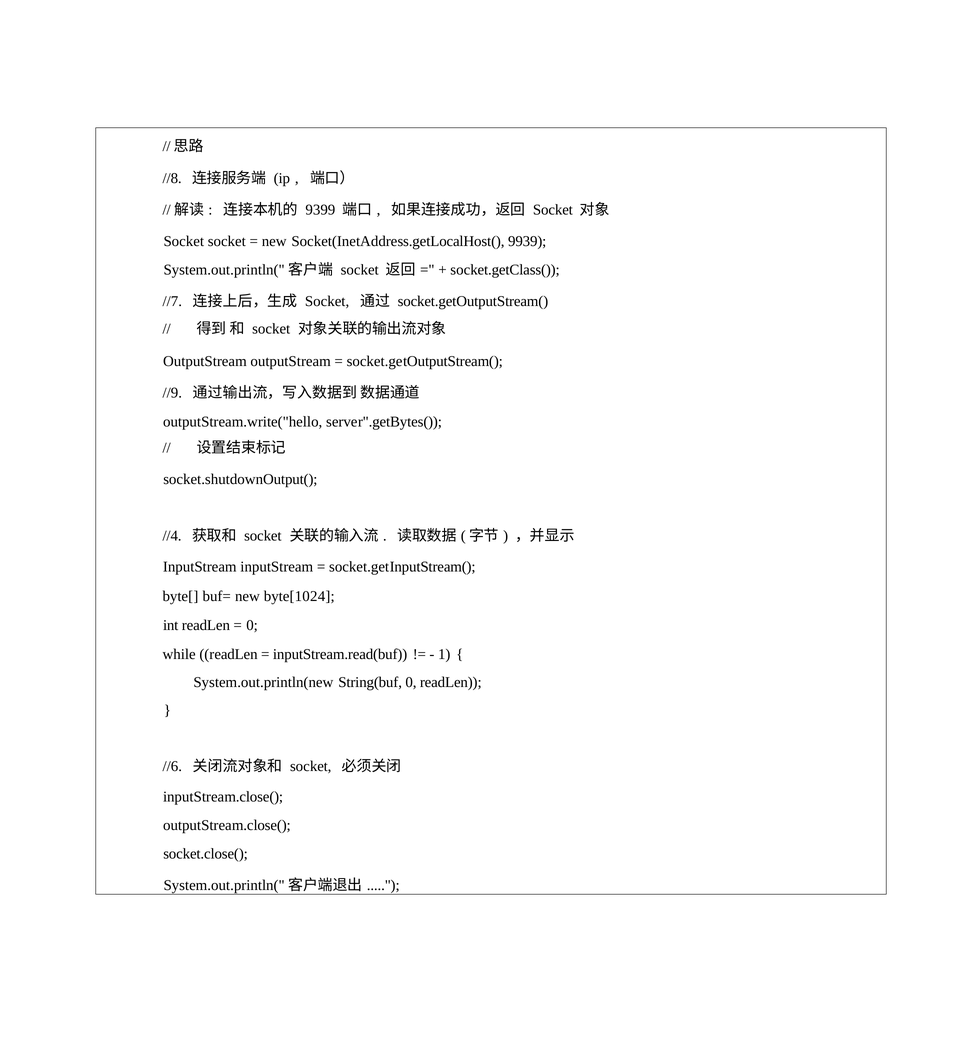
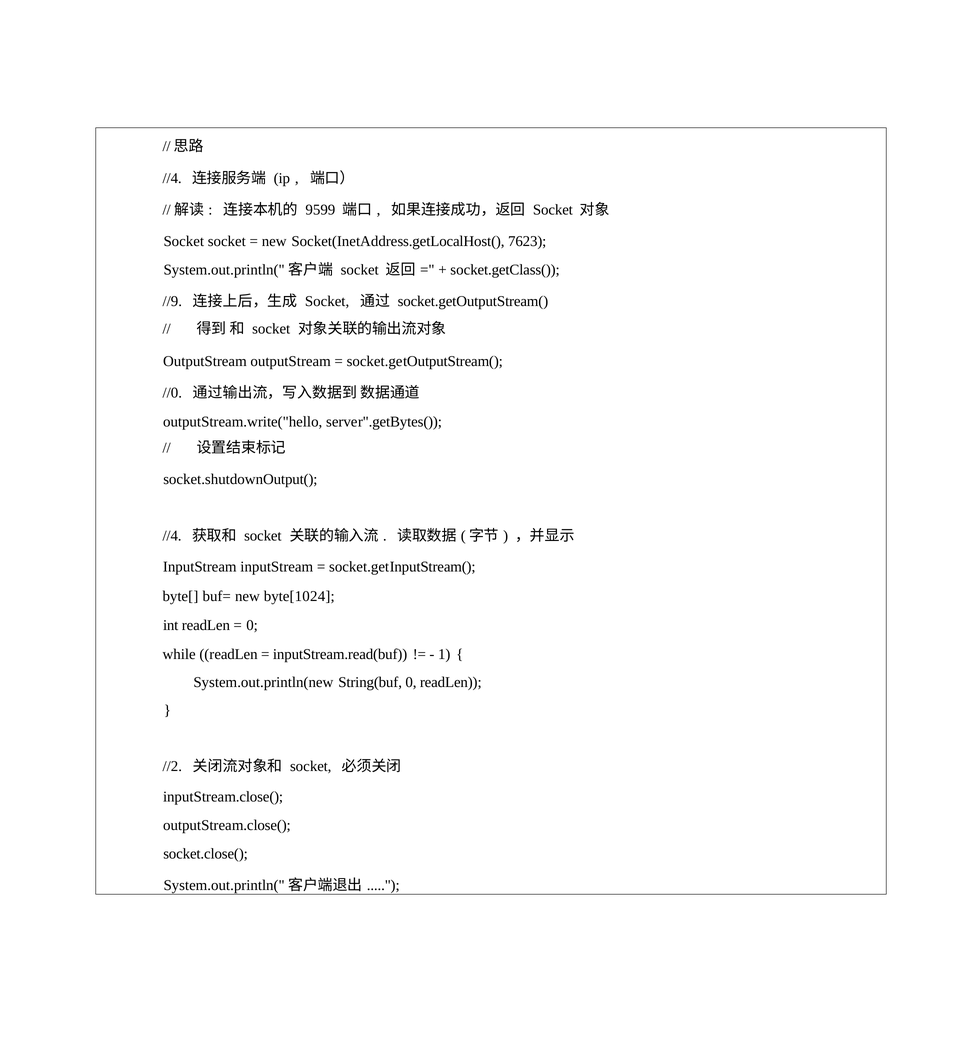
//8 at (172, 178): //8 -> //4
9399: 9399 -> 9599
9939: 9939 -> 7623
//7: //7 -> //9
//9: //9 -> //0
//6: //6 -> //2
